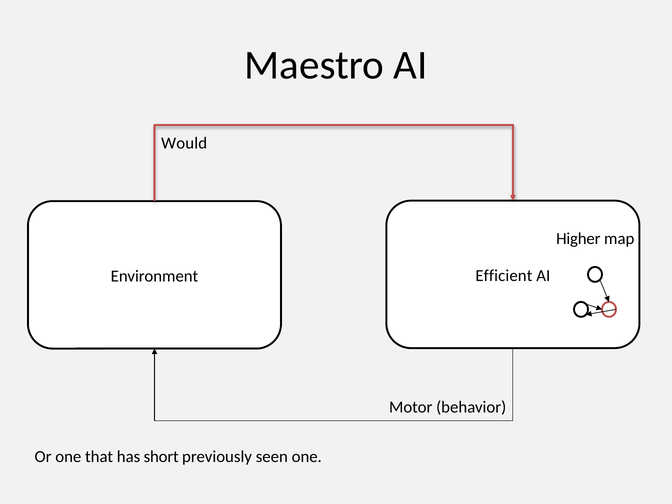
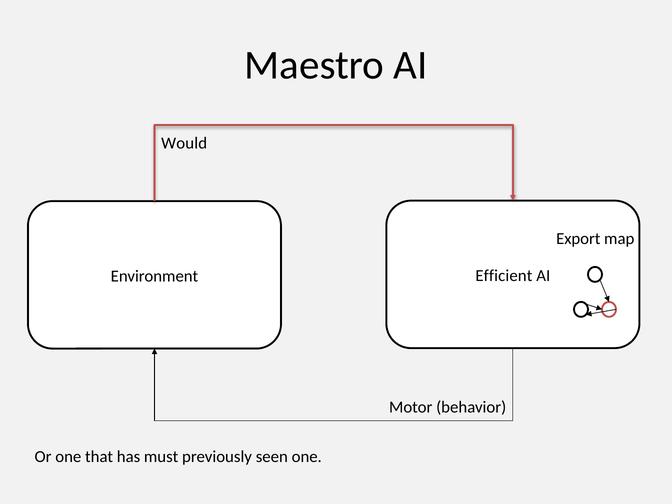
Higher: Higher -> Export
short: short -> must
